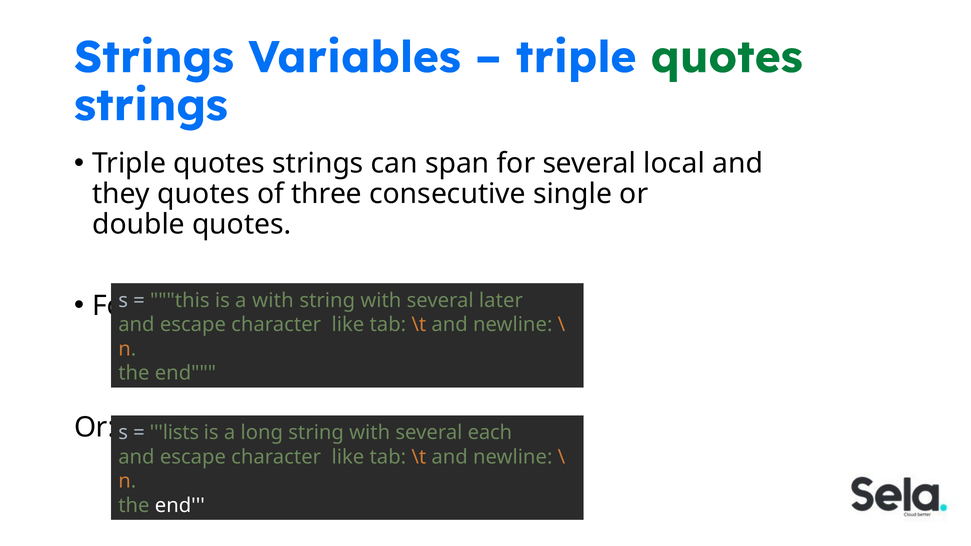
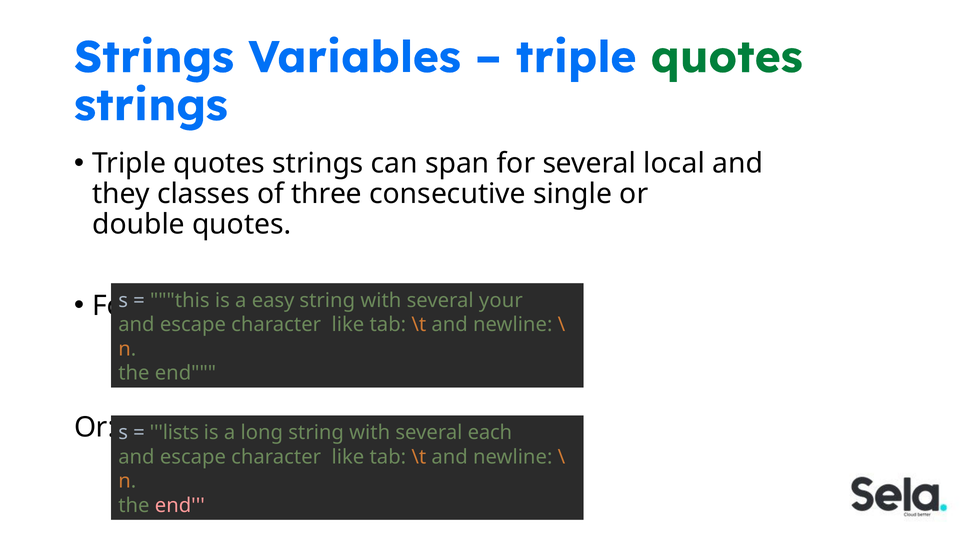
they quotes: quotes -> classes
with at (273, 301): with -> easy
later: later -> your
end at (180, 506) colour: white -> pink
